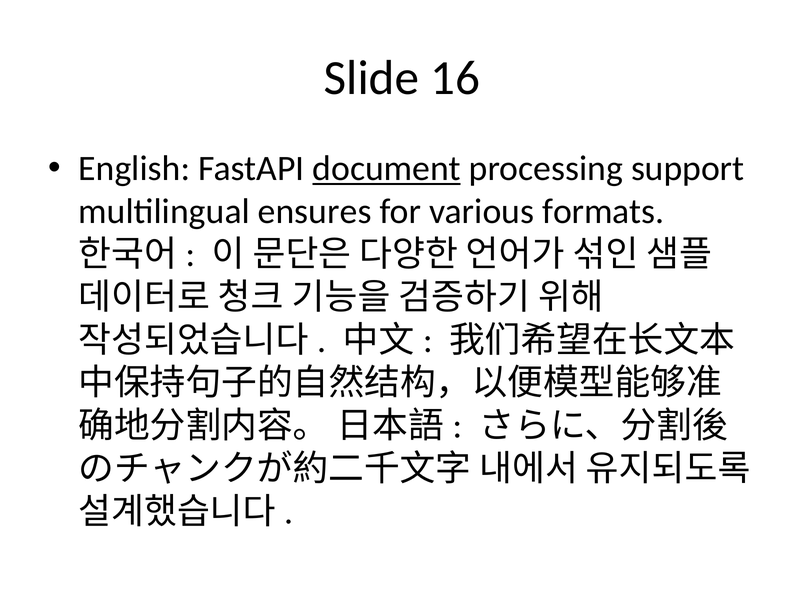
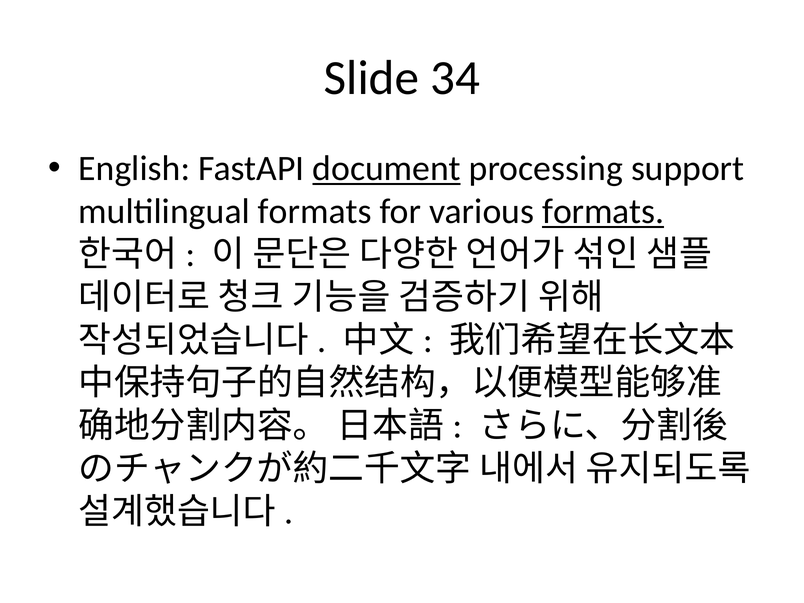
16: 16 -> 34
multilingual ensures: ensures -> formats
formats at (603, 212) underline: none -> present
